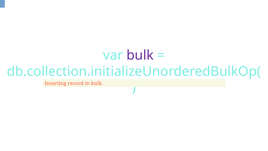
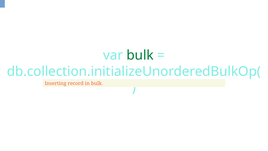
bulk at (140, 55) colour: purple -> green
